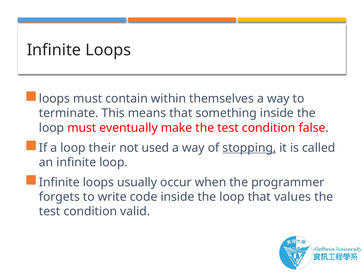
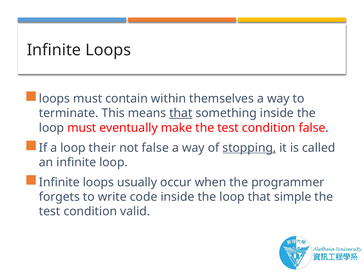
that at (181, 113) underline: none -> present
not used: used -> false
values: values -> simple
